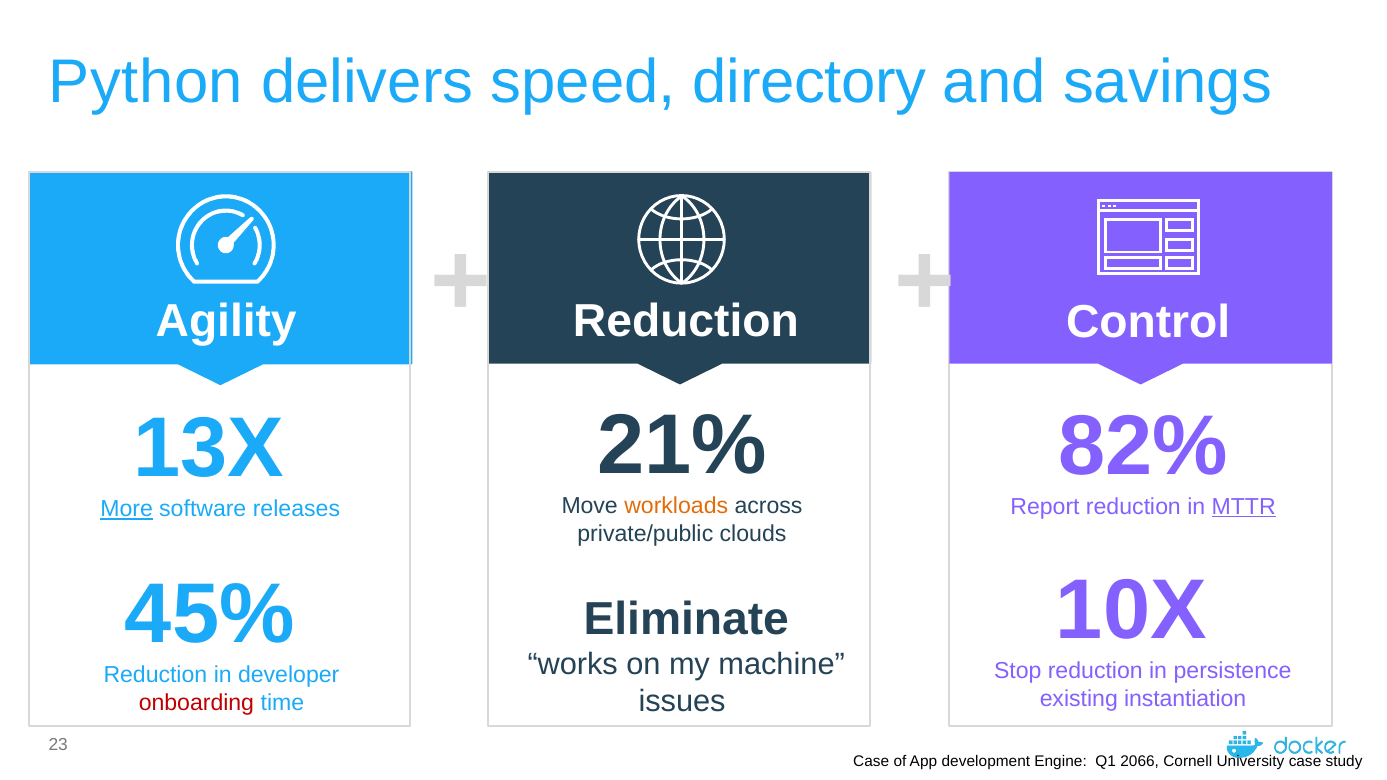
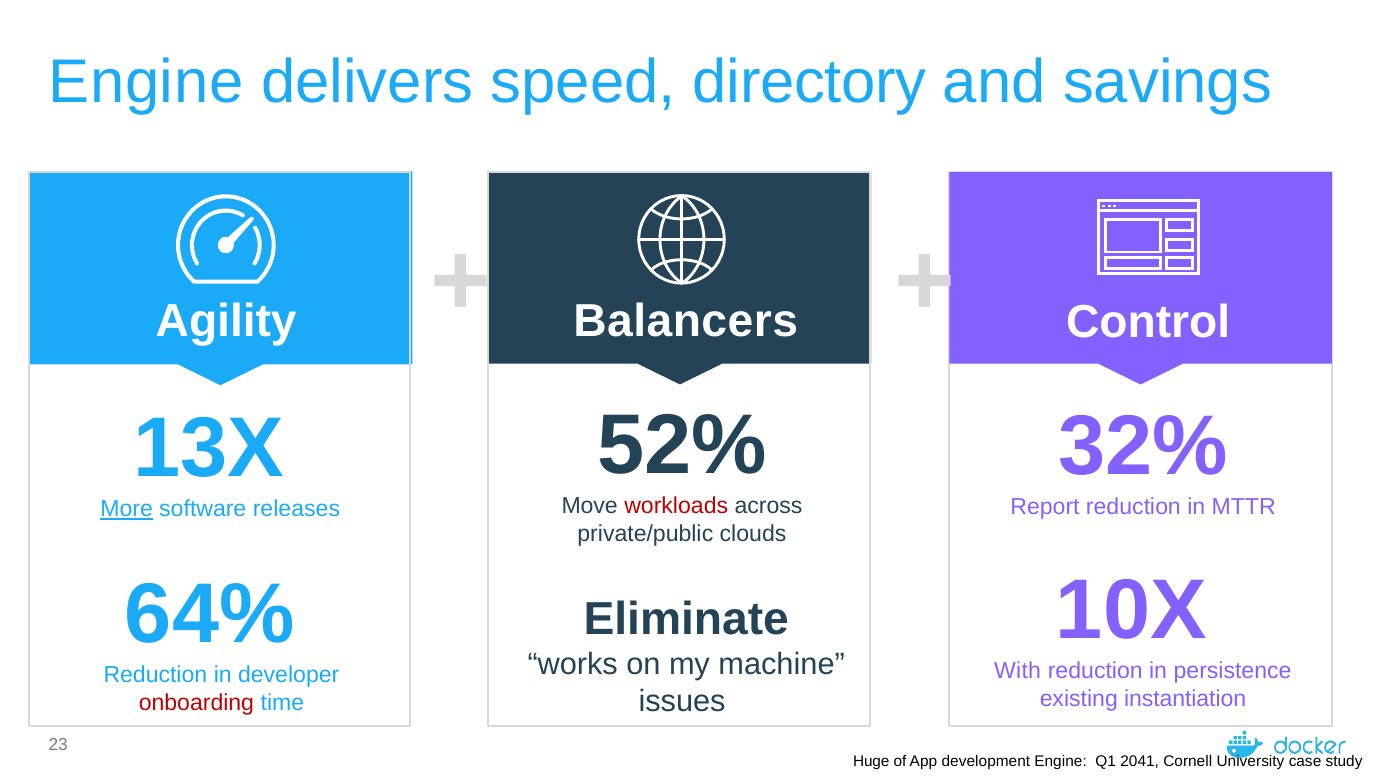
Python at (146, 82): Python -> Engine
Agility Reduction: Reduction -> Balancers
21%: 21% -> 52%
82%: 82% -> 32%
workloads colour: orange -> red
MTTR underline: present -> none
45%: 45% -> 64%
Stop: Stop -> With
Case at (871, 761): Case -> Huge
2066: 2066 -> 2041
